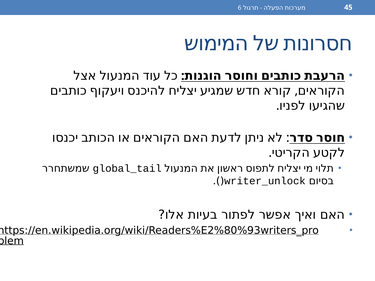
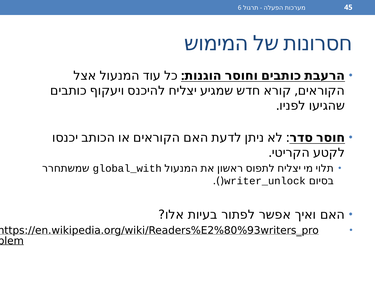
global_tail: global_tail -> global_with
